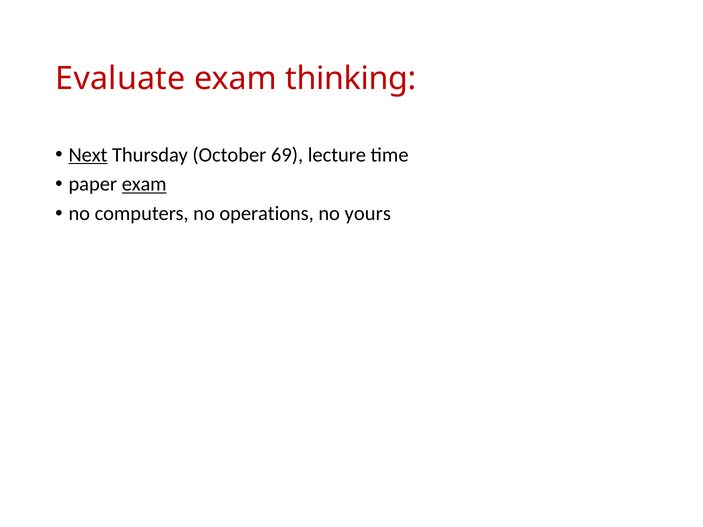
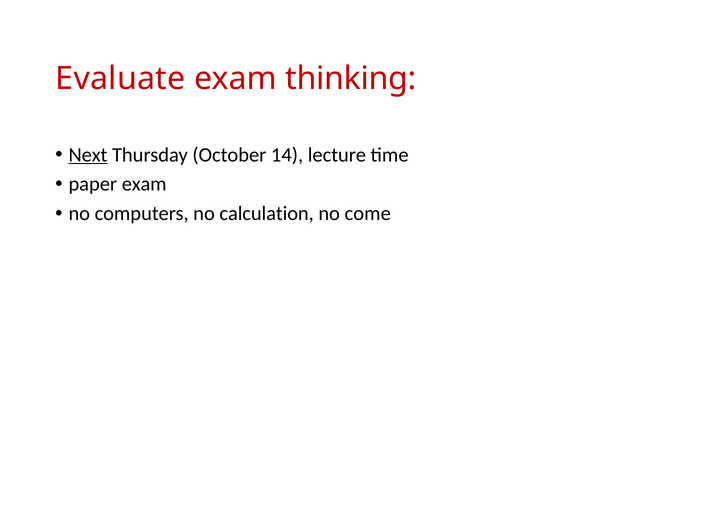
69: 69 -> 14
exam at (144, 184) underline: present -> none
operations: operations -> calculation
yours: yours -> come
